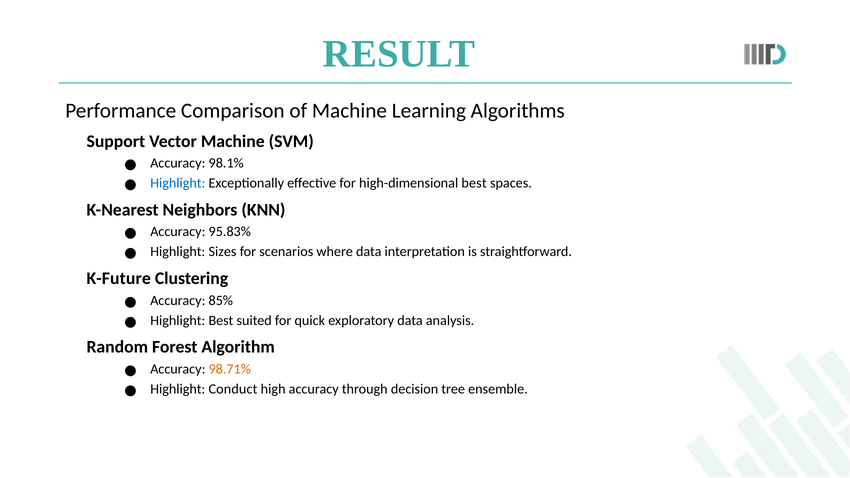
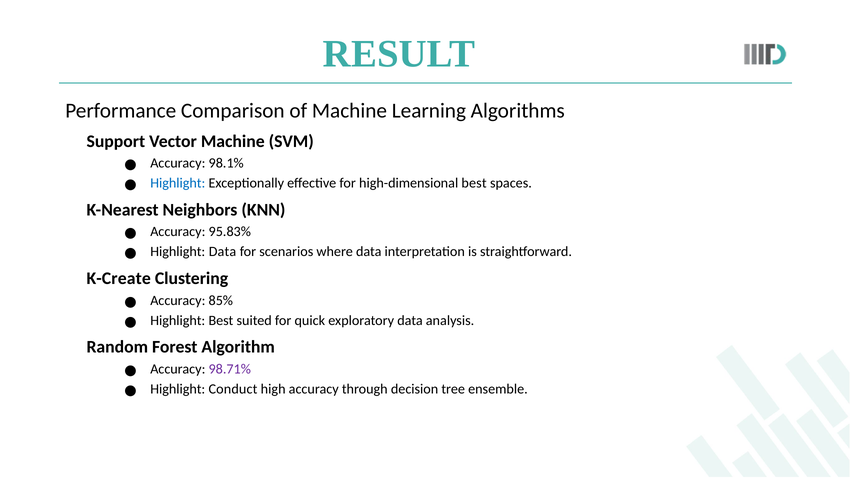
Highlight Sizes: Sizes -> Data
K-Future: K-Future -> K-Create
98.71% colour: orange -> purple
